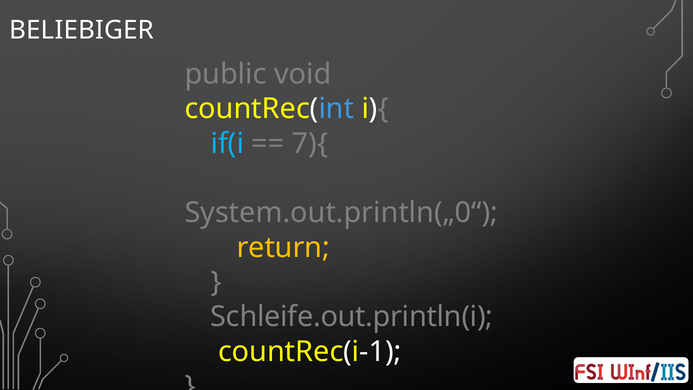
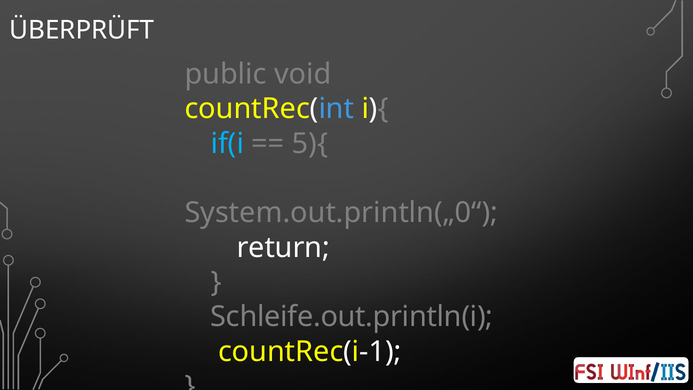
BELIEBIGER: BELIEBIGER -> ÜBERPRÜFT
7){: 7){ -> 5){
return colour: yellow -> white
